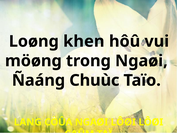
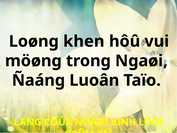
Chuùc: Chuùc -> Luoân
NGAØI LÔØI: LÔØI -> VINH
